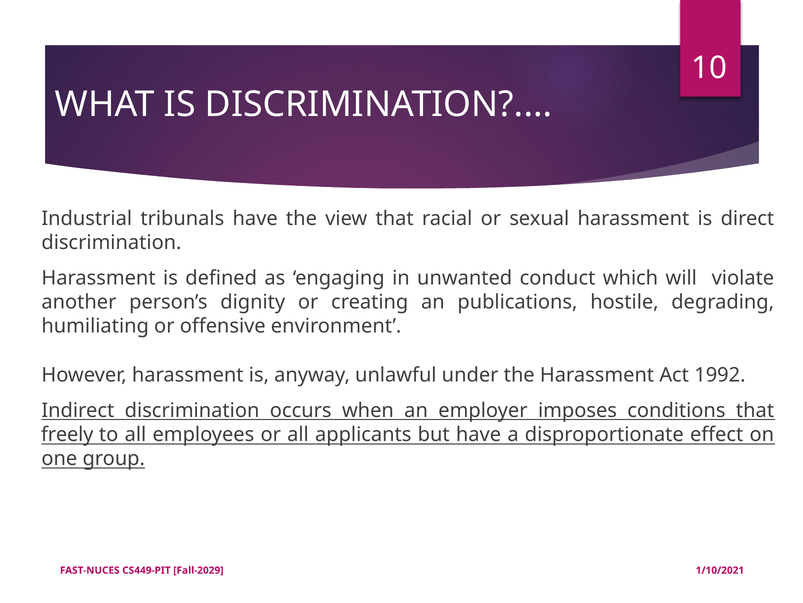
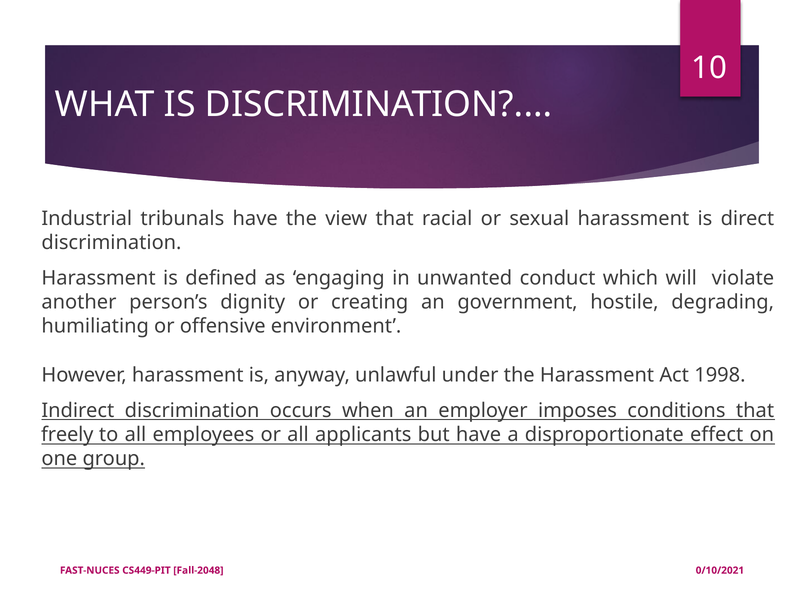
publications: publications -> government
1992: 1992 -> 1998
Fall-2029: Fall-2029 -> Fall-2048
1/10/2021: 1/10/2021 -> 0/10/2021
